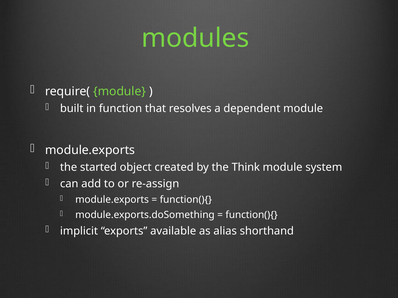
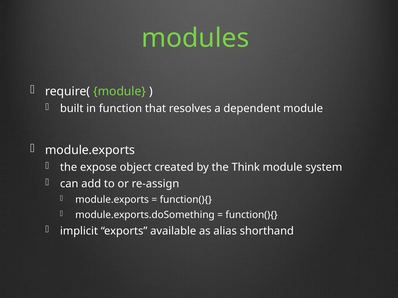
started: started -> expose
